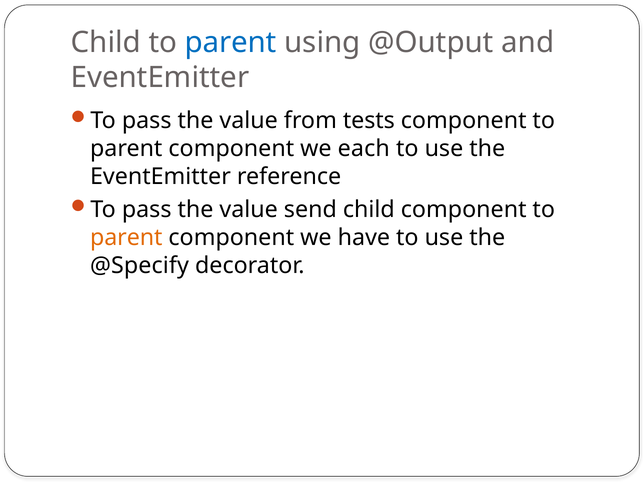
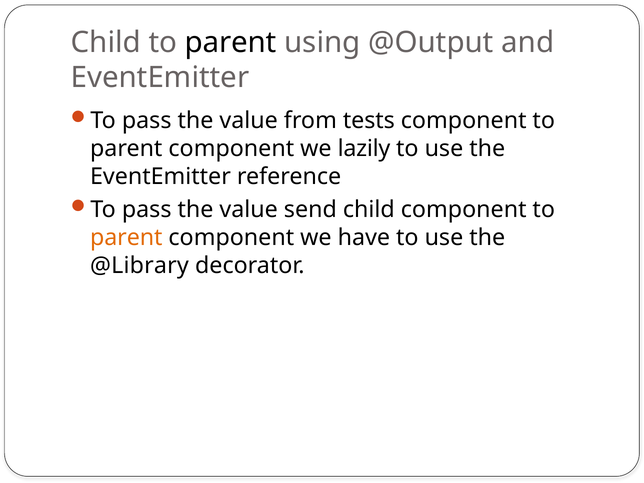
parent at (231, 42) colour: blue -> black
each: each -> lazily
@Specify: @Specify -> @Library
